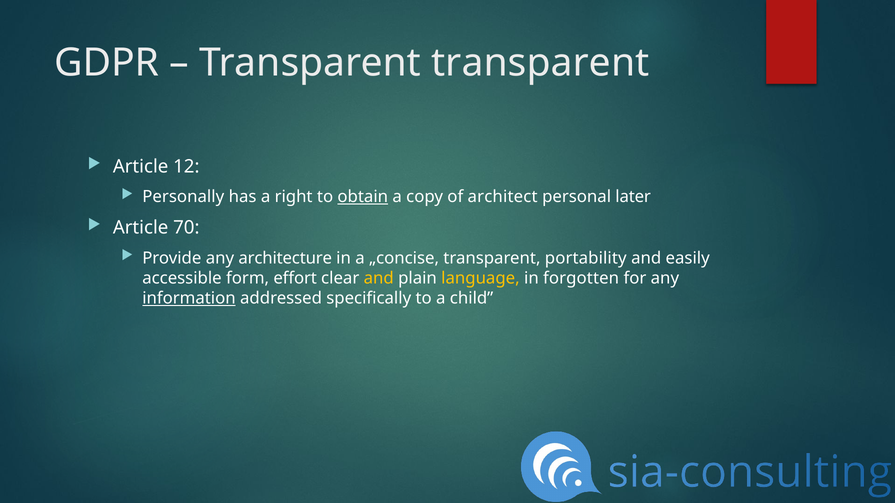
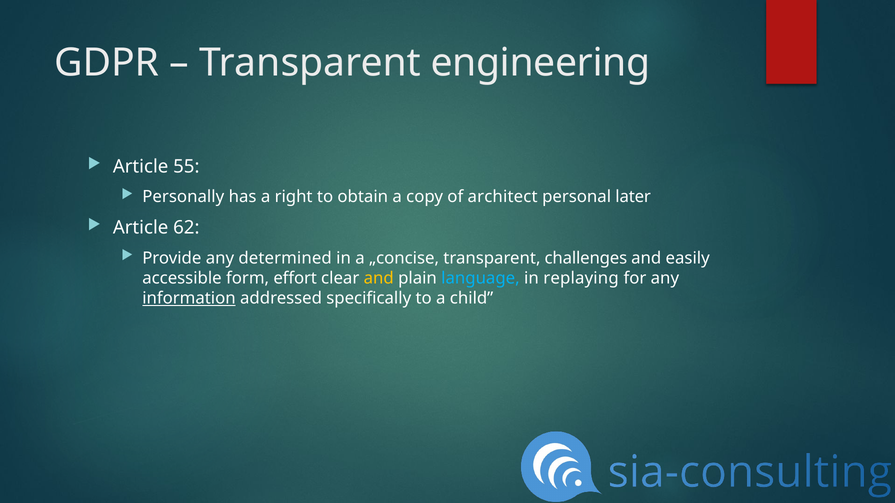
Transparent transparent: transparent -> engineering
12: 12 -> 55
obtain underline: present -> none
70: 70 -> 62
architecture: architecture -> determined
portability: portability -> challenges
language colour: yellow -> light blue
forgotten: forgotten -> replaying
